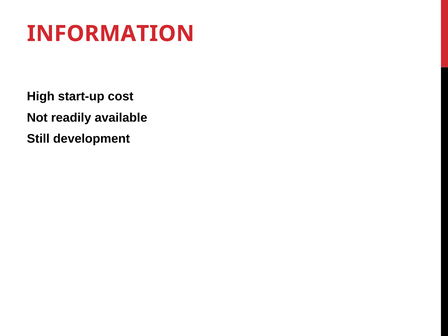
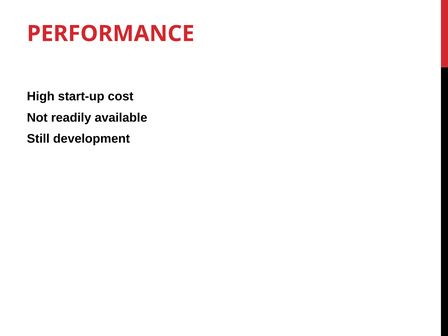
INFORMATION: INFORMATION -> PERFORMANCE
